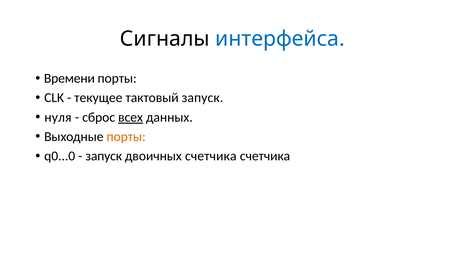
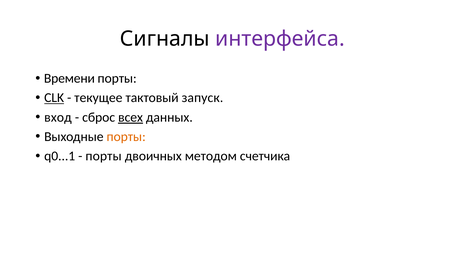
интерфейса colour: blue -> purple
CLK underline: none -> present
нуля: нуля -> вход
q0...0: q0...0 -> q0...1
запуск at (104, 156): запуск -> порты
двоичных счетчика: счетчика -> методом
